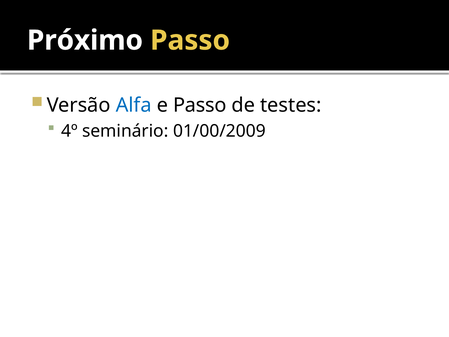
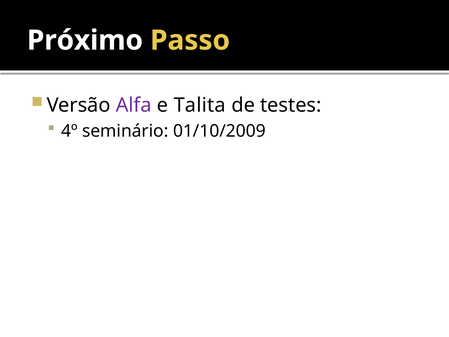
Alfa colour: blue -> purple
e Passo: Passo -> Talita
01/00/2009: 01/00/2009 -> 01/10/2009
